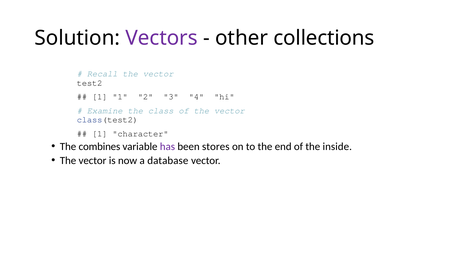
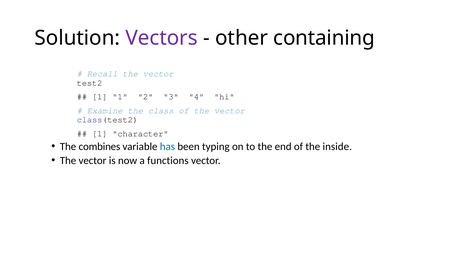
collections: collections -> containing
has colour: purple -> blue
stores: stores -> typing
database: database -> functions
